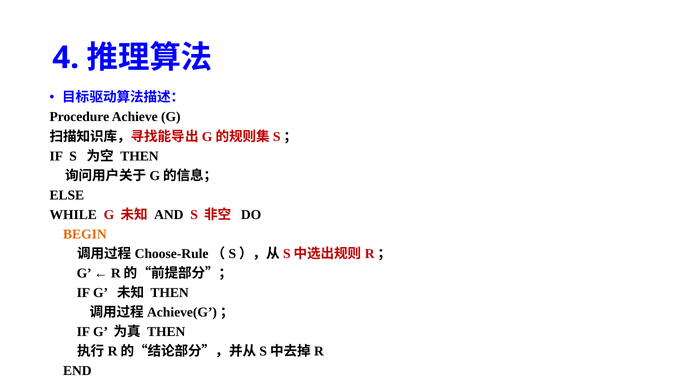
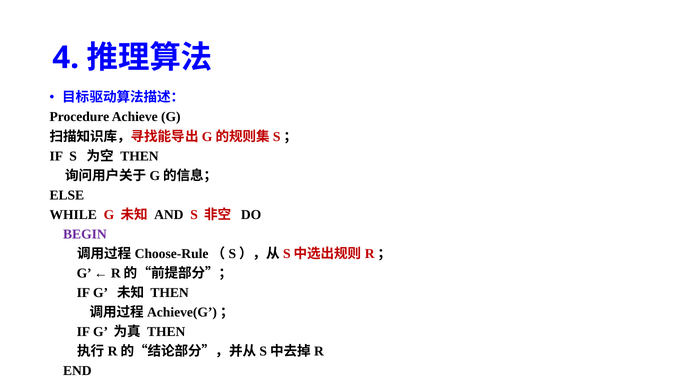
BEGIN colour: orange -> purple
